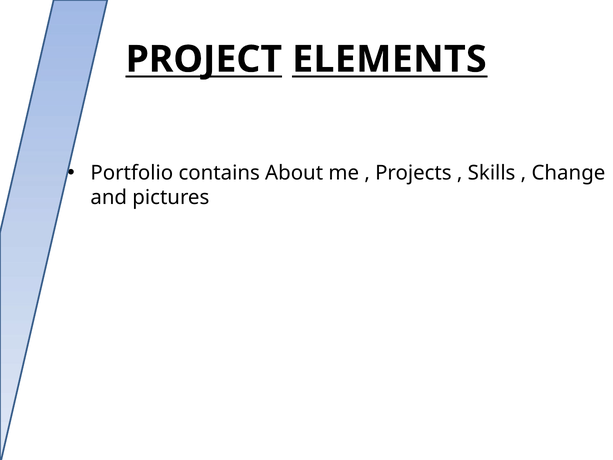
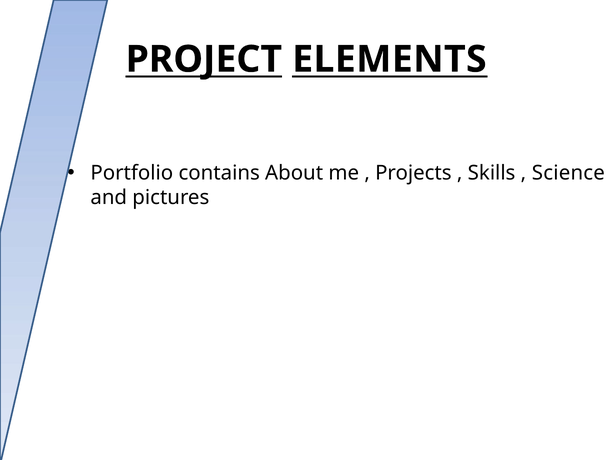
Change: Change -> Science
